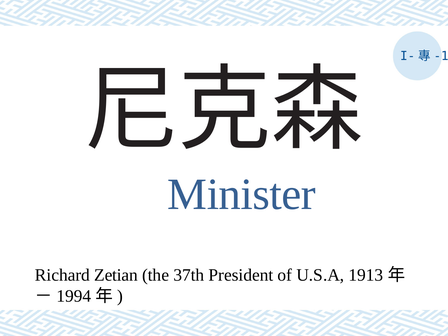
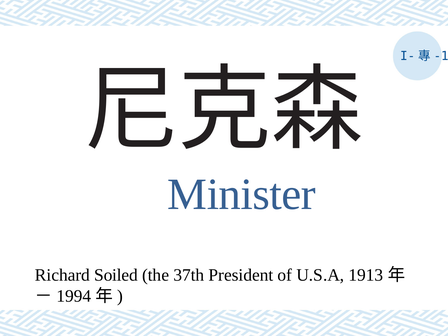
Zetian: Zetian -> Soiled
